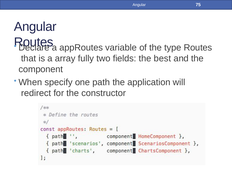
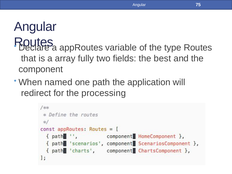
specify: specify -> named
constructor: constructor -> processing
